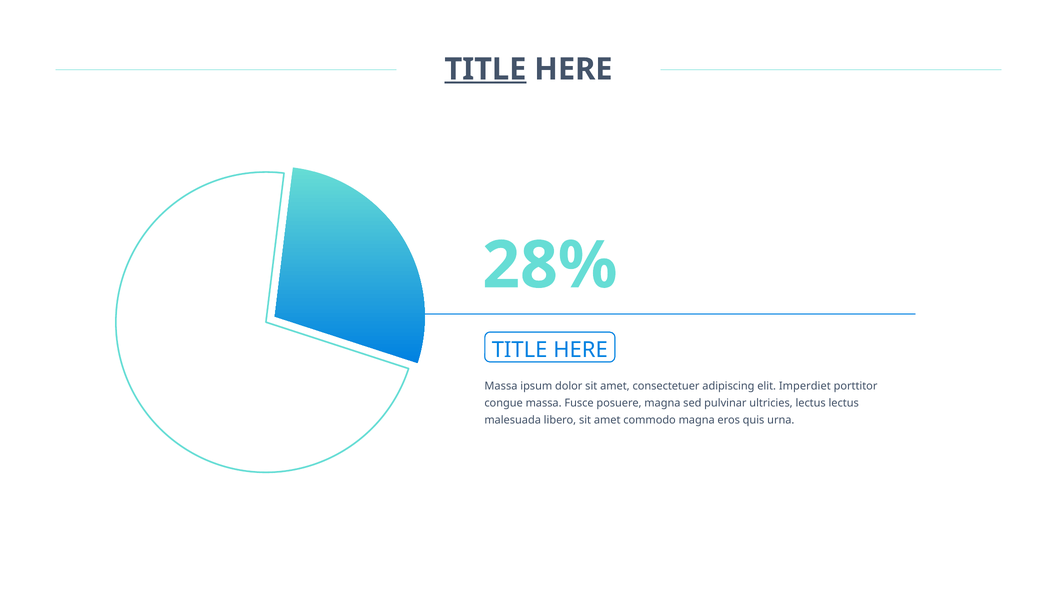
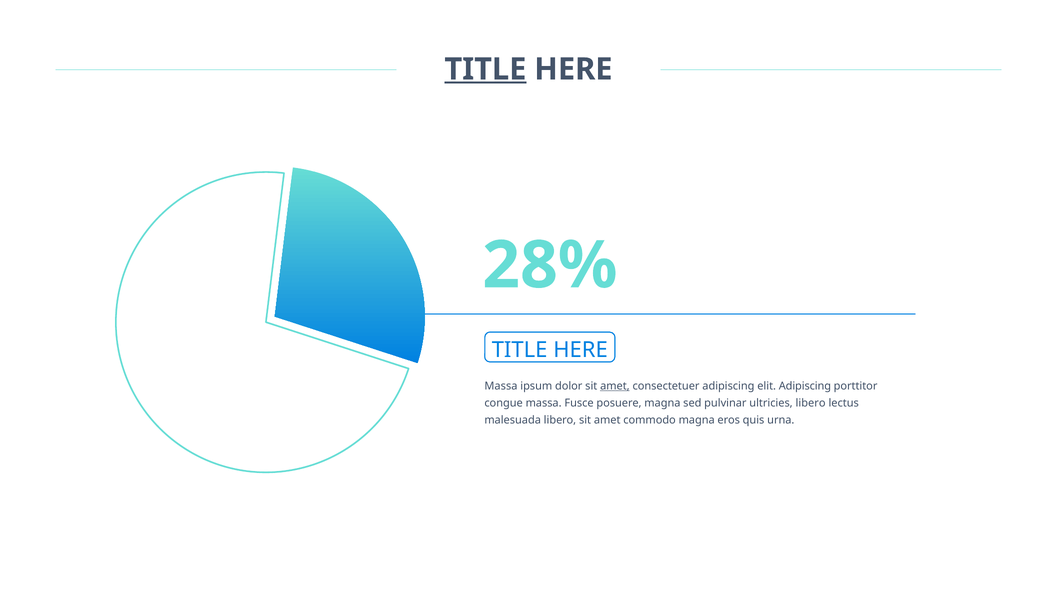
amet at (615, 386) underline: none -> present
elit Imperdiet: Imperdiet -> Adipiscing
ultricies lectus: lectus -> libero
